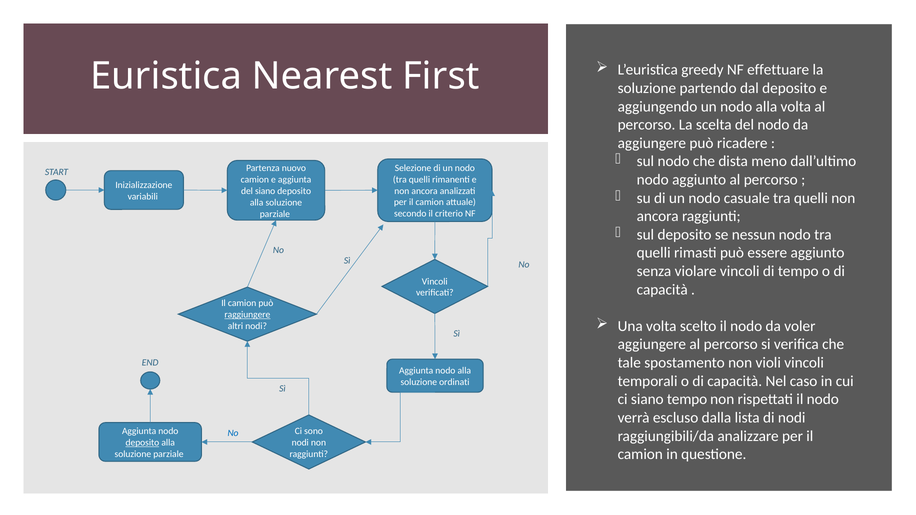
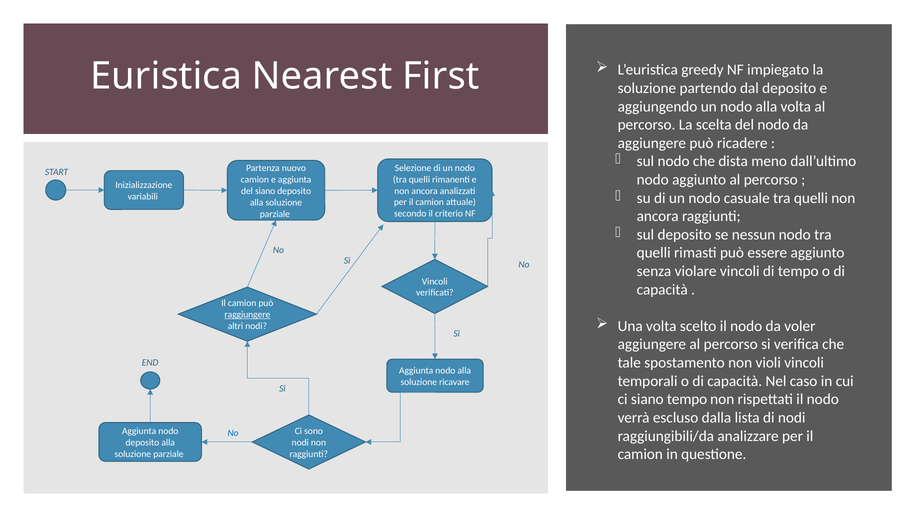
effettuare: effettuare -> impiegato
ordinati: ordinati -> ricavare
deposito at (142, 443) underline: present -> none
